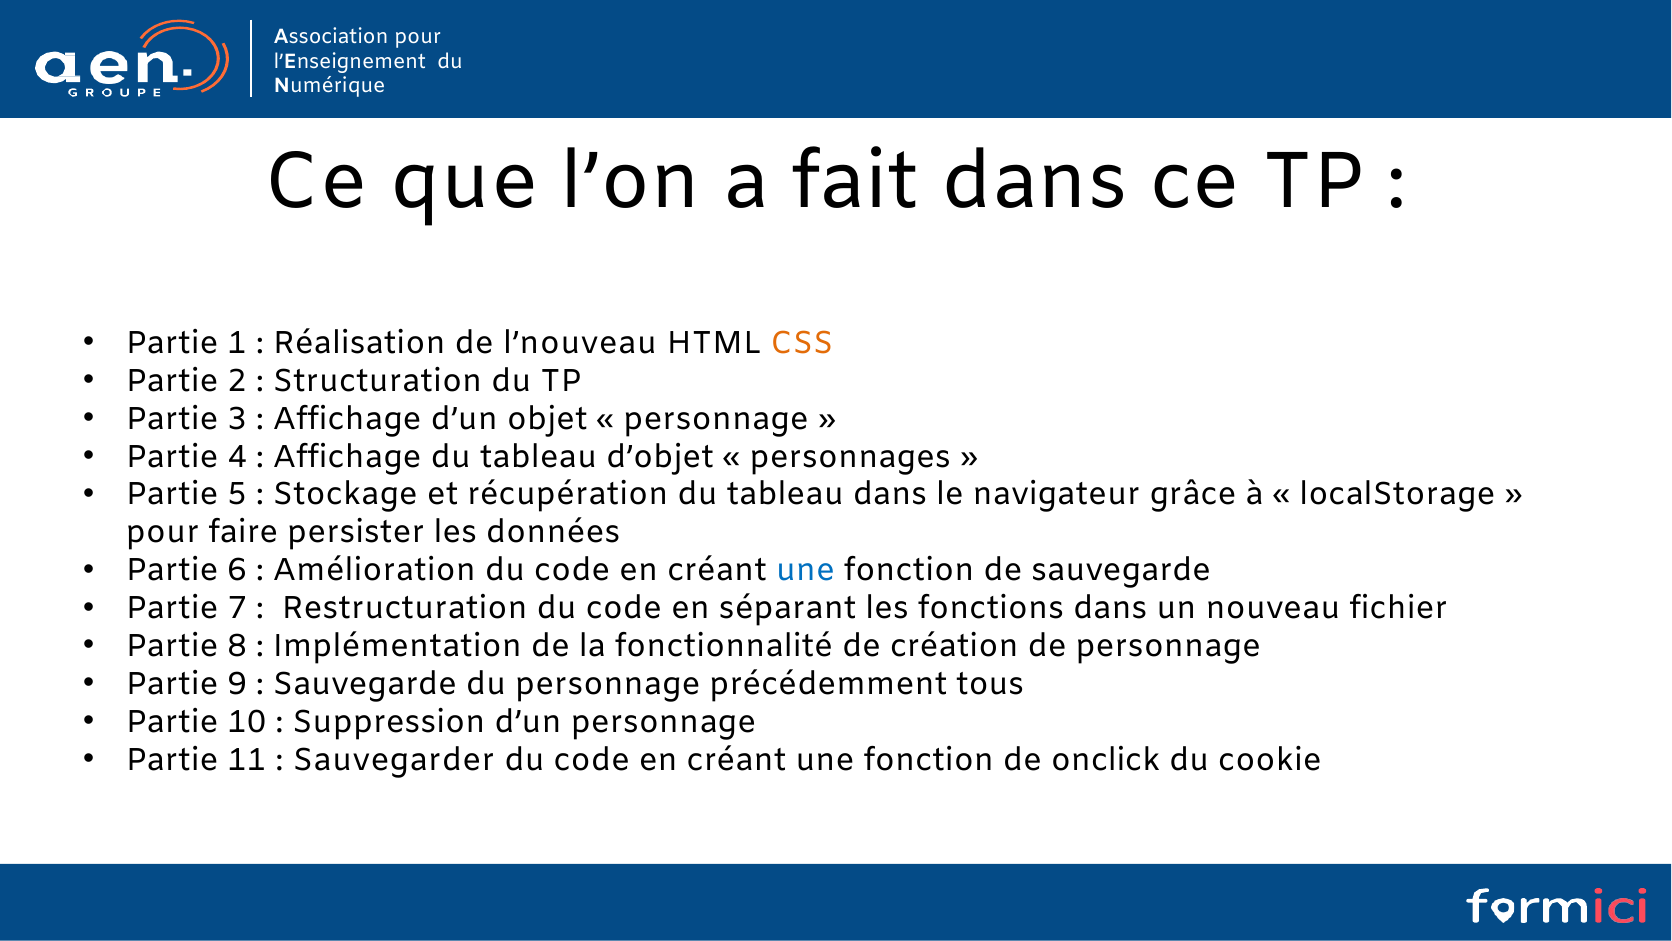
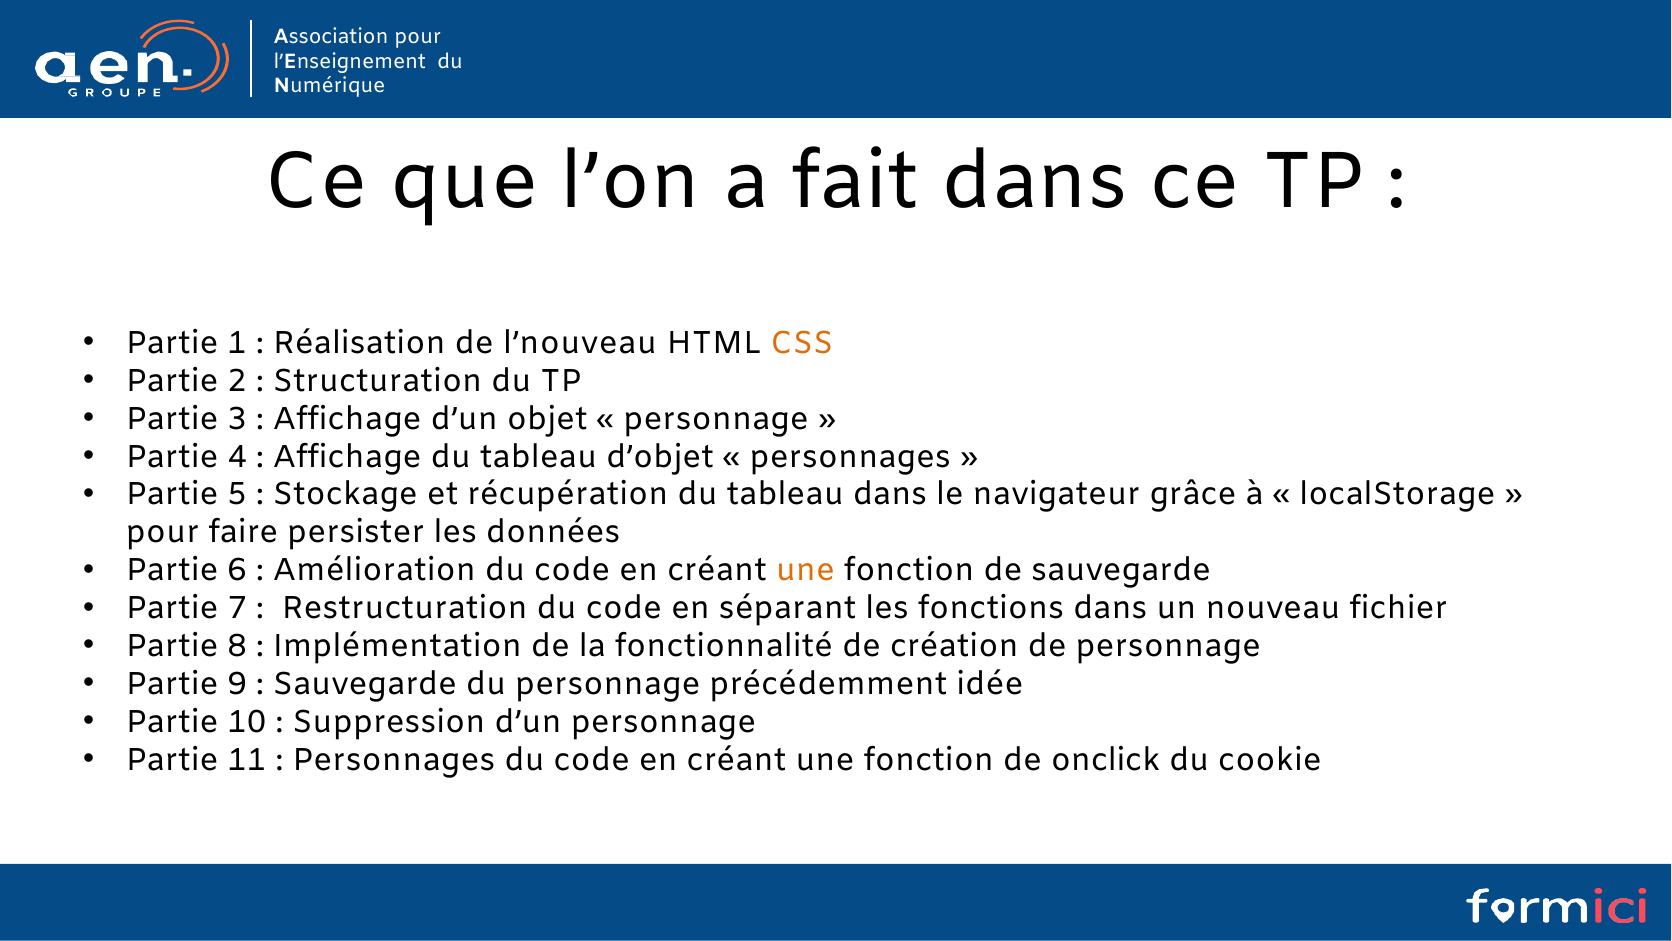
une at (805, 570) colour: blue -> orange
tous: tous -> idée
Sauvegarder at (394, 760): Sauvegarder -> Personnages
